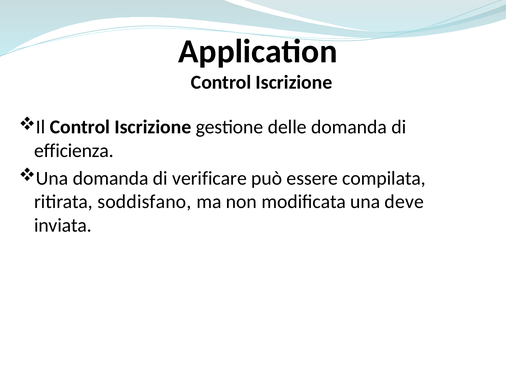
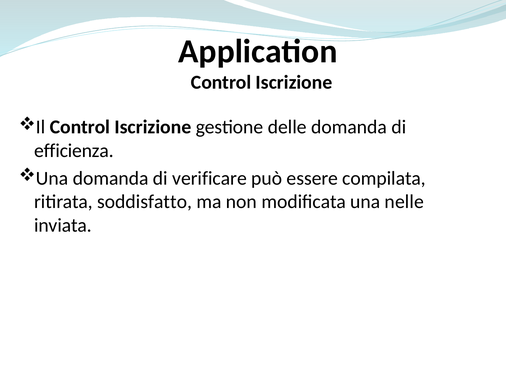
soddisfano: soddisfano -> soddisfatto
deve: deve -> nelle
